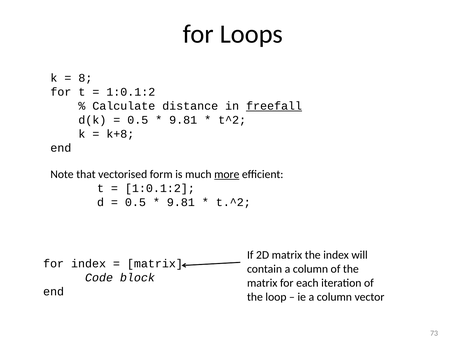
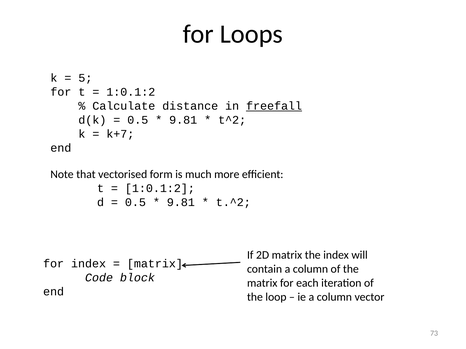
8: 8 -> 5
k+8: k+8 -> k+7
more underline: present -> none
